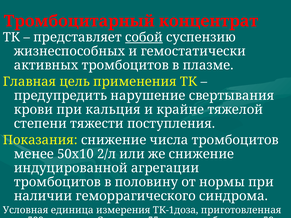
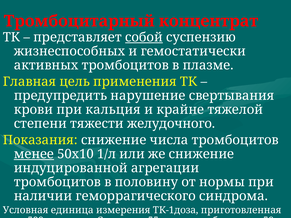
поступления: поступления -> желудочного
менее underline: none -> present
2/л: 2/л -> 1/л
